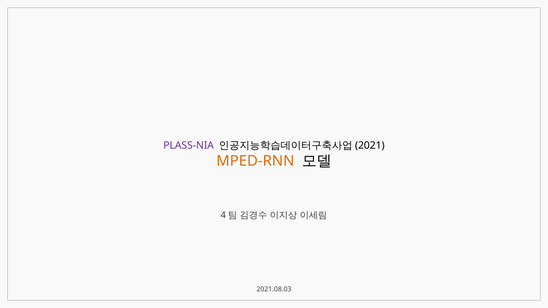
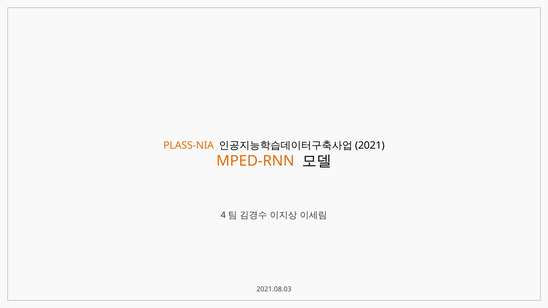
PLASS-NIA colour: purple -> orange
